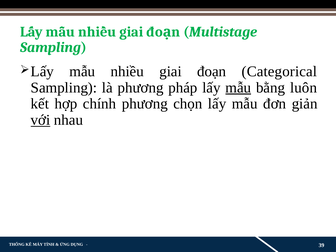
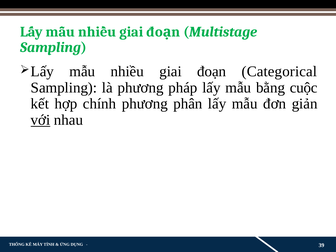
mẫu at (238, 88) underline: present -> none
luôn: luôn -> cuộc
chọn: chọn -> phân
